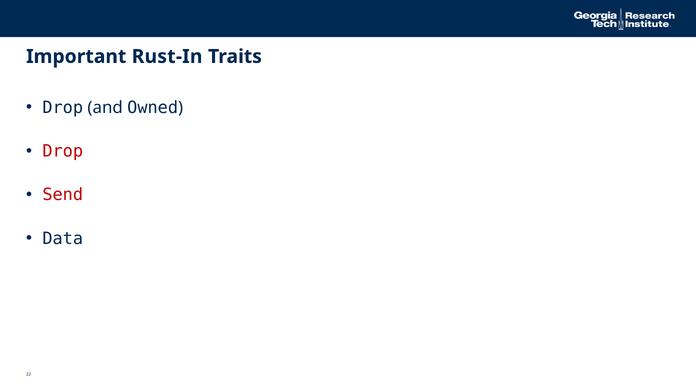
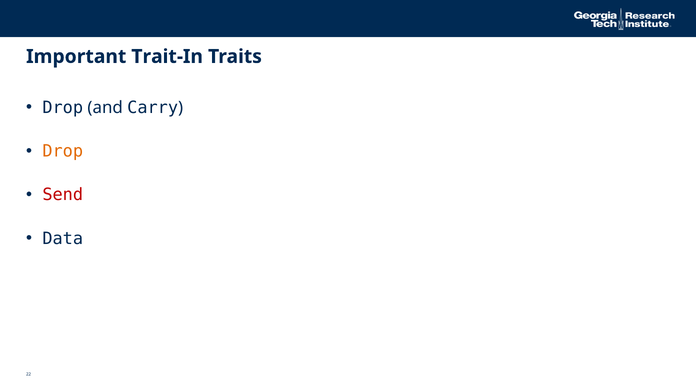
Rust-In: Rust-In -> Trait-In
Owned: Owned -> Carry
Drop at (63, 151) colour: red -> orange
